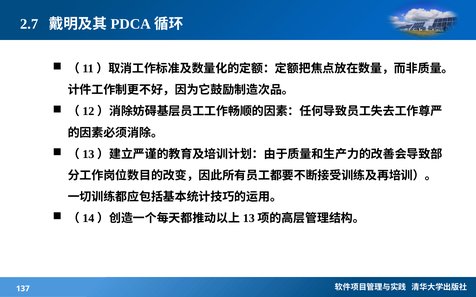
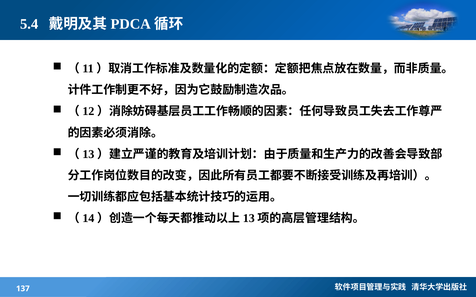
2.7: 2.7 -> 5.4
